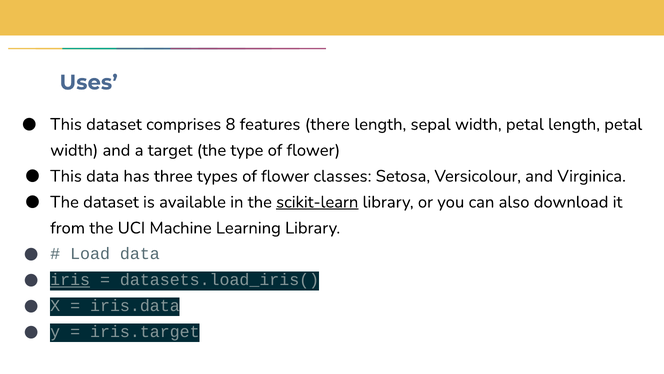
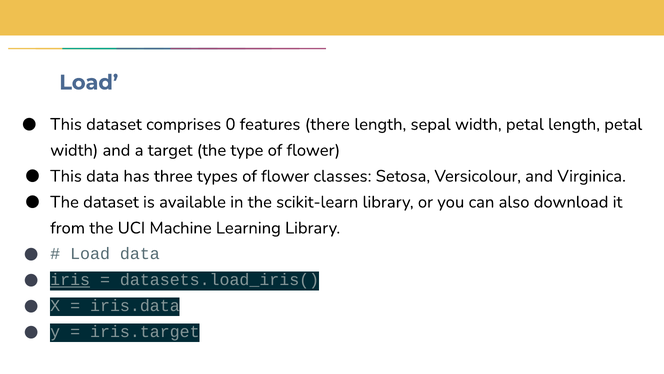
Uses at (89, 82): Uses -> Load
8: 8 -> 0
scikit-learn underline: present -> none
